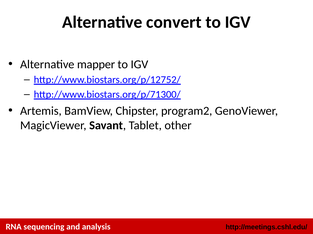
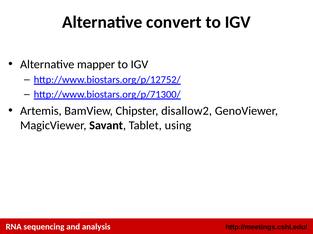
program2: program2 -> disallow2
other: other -> using
